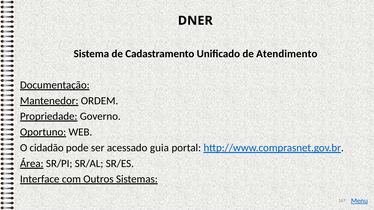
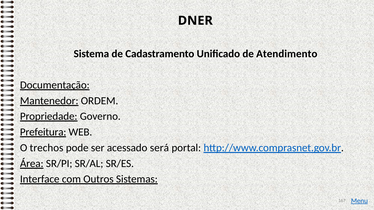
Oportuno: Oportuno -> Prefeitura
cidadão: cidadão -> trechos
guia: guia -> será
